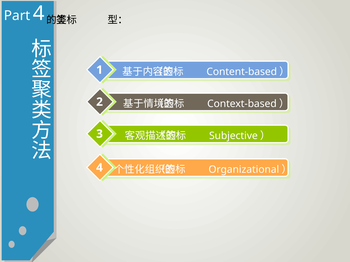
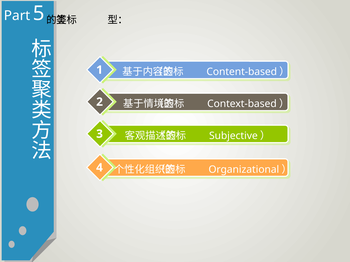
Part 4: 4 -> 5
